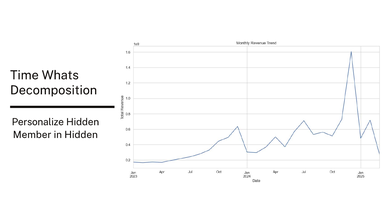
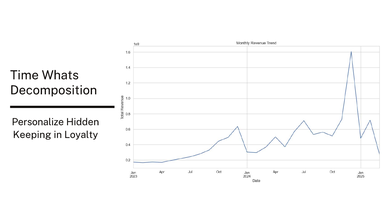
Member: Member -> Keeping
in Hidden: Hidden -> Loyalty
